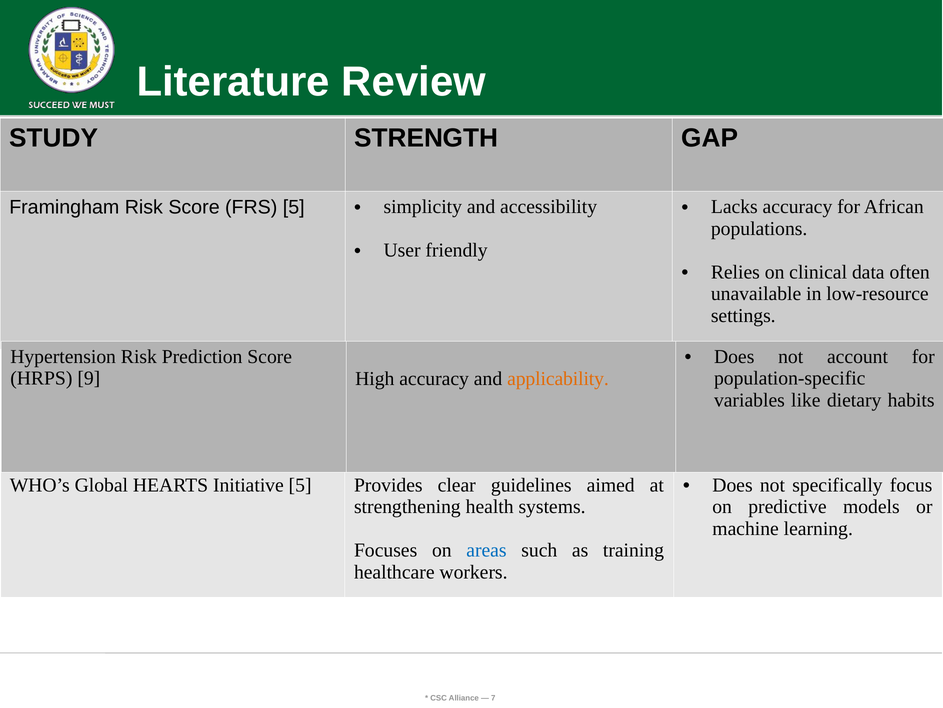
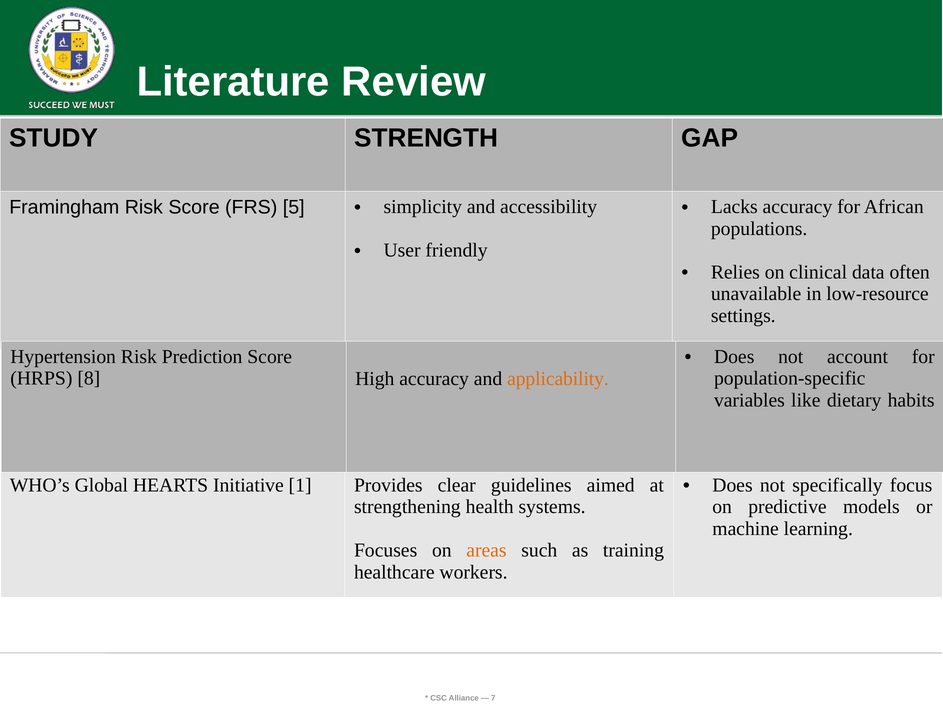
9: 9 -> 8
Initiative 5: 5 -> 1
areas colour: blue -> orange
